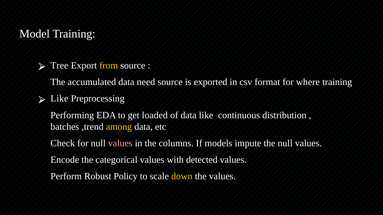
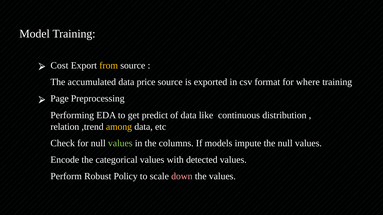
Tree: Tree -> Cost
need: need -> price
Like at (59, 99): Like -> Page
loaded: loaded -> predict
batches: batches -> relation
values at (120, 143) colour: pink -> light green
down colour: yellow -> pink
